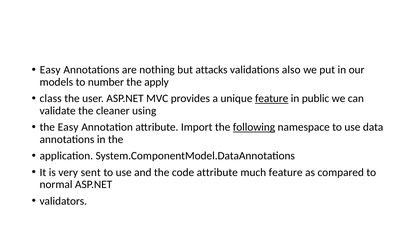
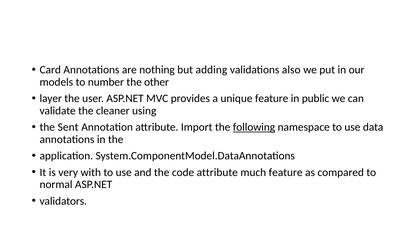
Easy at (50, 70): Easy -> Card
attacks: attacks -> adding
apply: apply -> other
class: class -> layer
feature at (272, 99) underline: present -> none
the Easy: Easy -> Sent
sent: sent -> with
